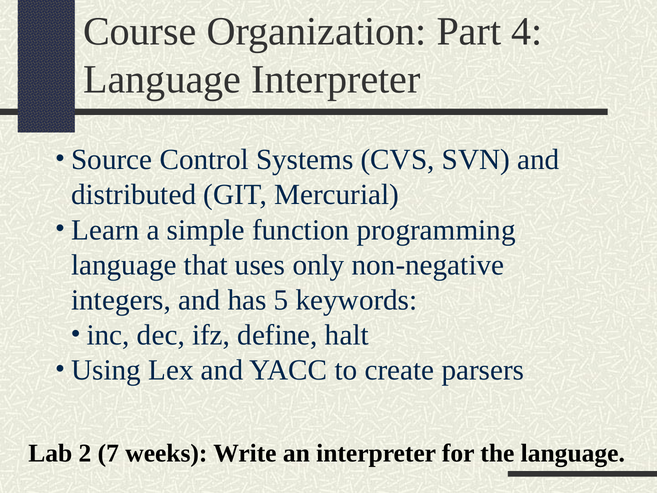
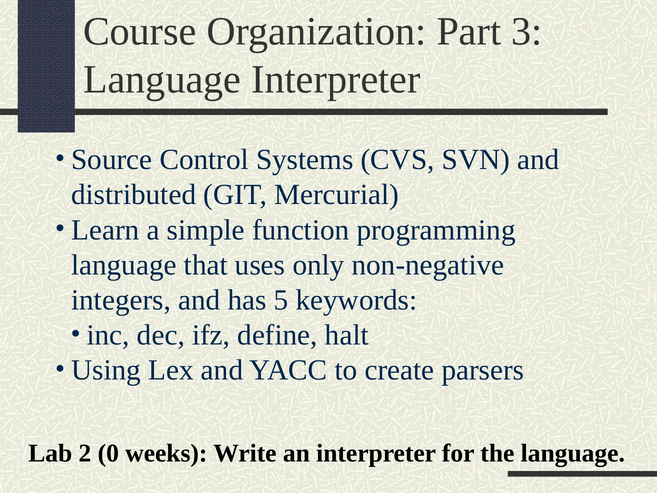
4: 4 -> 3
7: 7 -> 0
